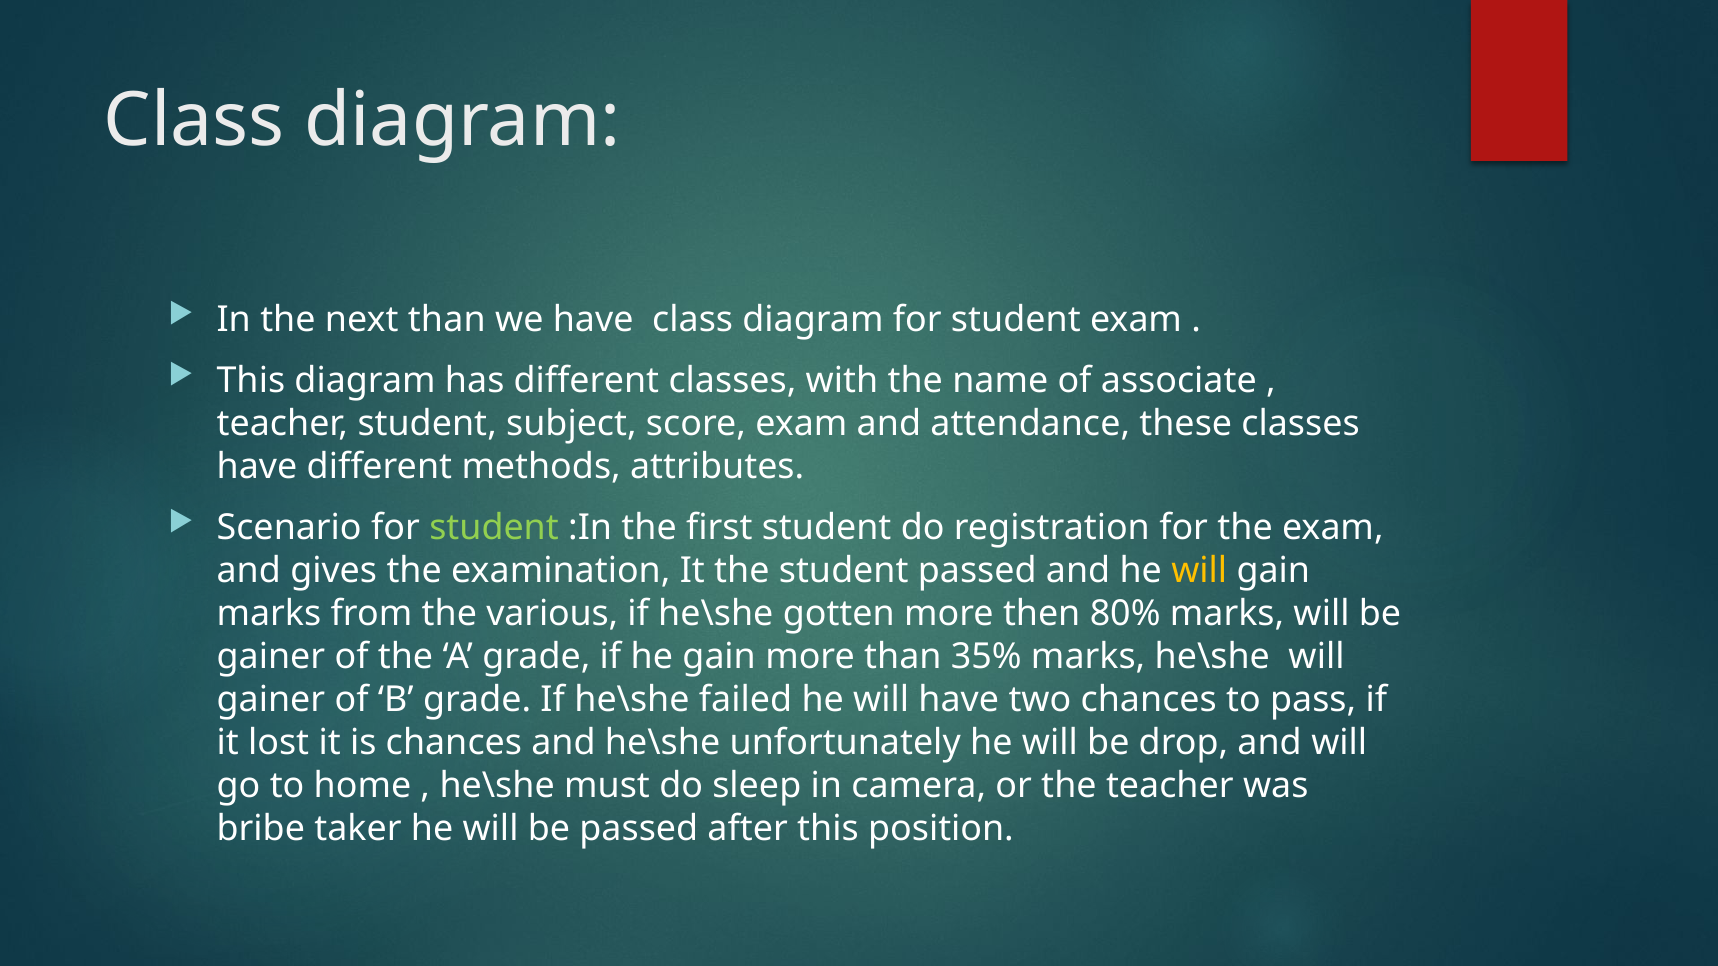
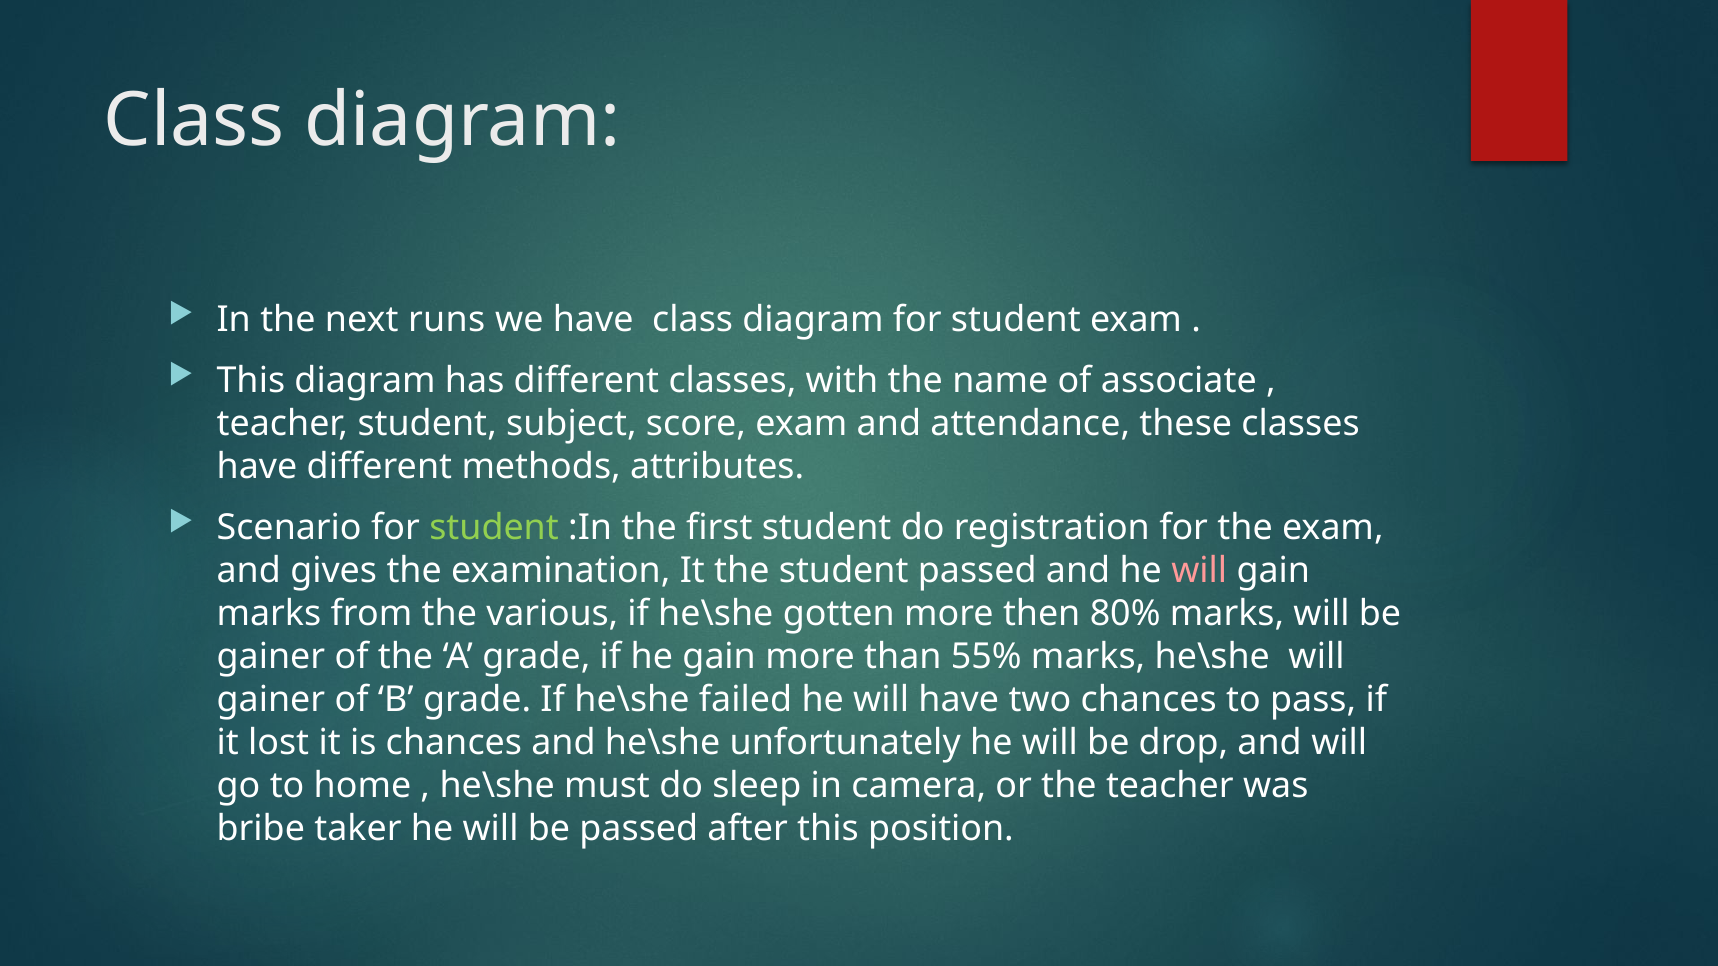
next than: than -> runs
will at (1199, 571) colour: yellow -> pink
35%: 35% -> 55%
